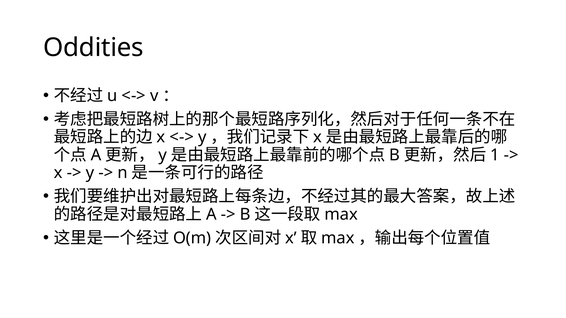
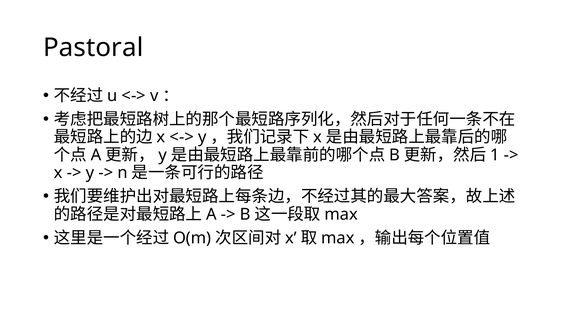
Oddities: Oddities -> Pastoral
